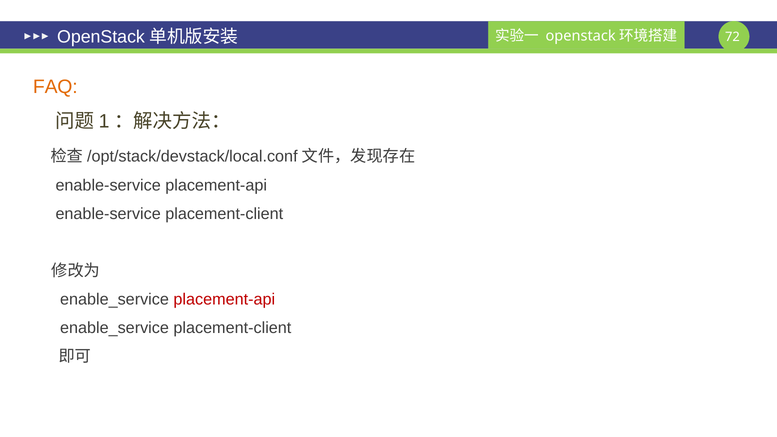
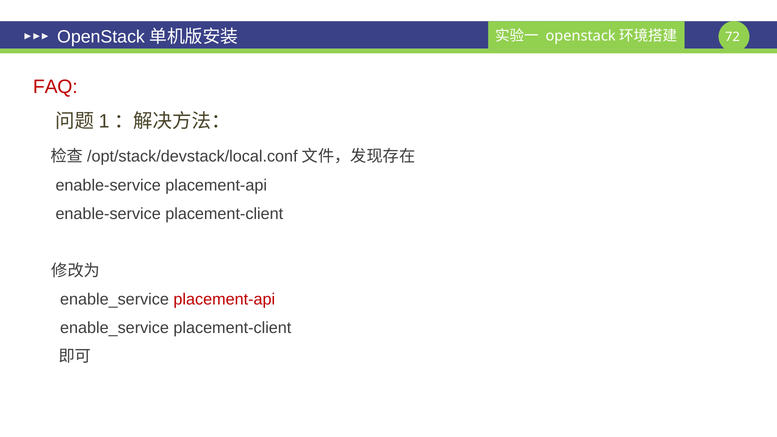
FAQ colour: orange -> red
